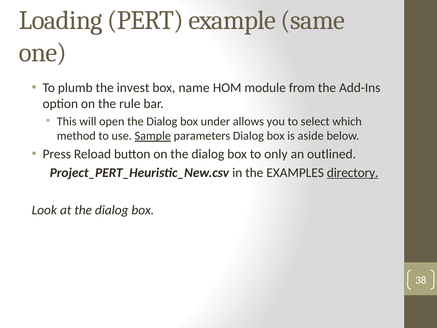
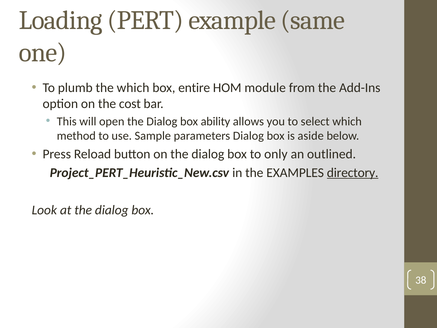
the invest: invest -> which
name: name -> entire
rule: rule -> cost
under: under -> ability
Sample underline: present -> none
